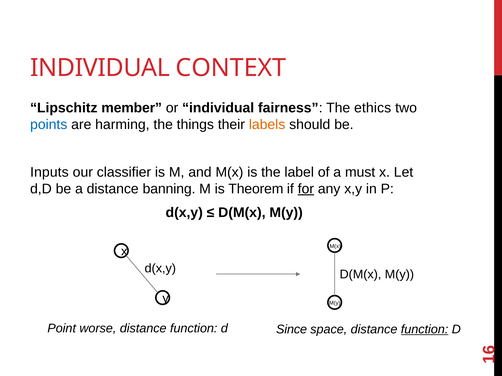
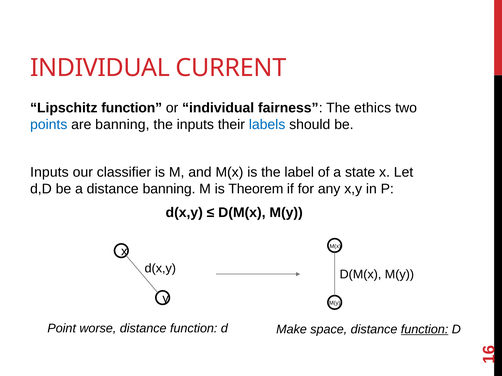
CONTEXT: CONTEXT -> CURRENT
Lipschitz member: member -> function
are harming: harming -> banning
the things: things -> inputs
labels colour: orange -> blue
must: must -> state
for underline: present -> none
Since: Since -> Make
